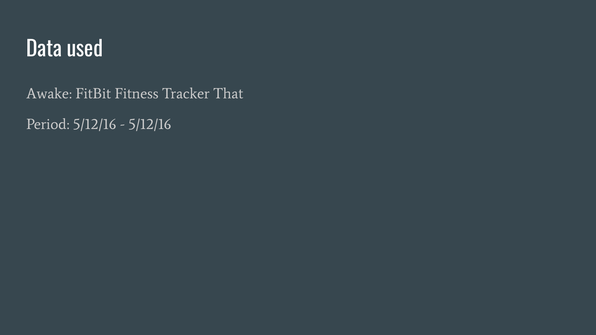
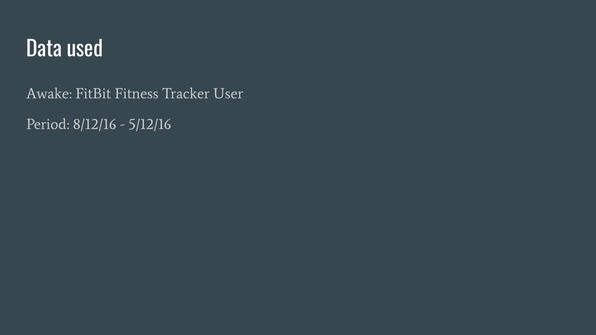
That: That -> User
Period 5/12/16: 5/12/16 -> 8/12/16
